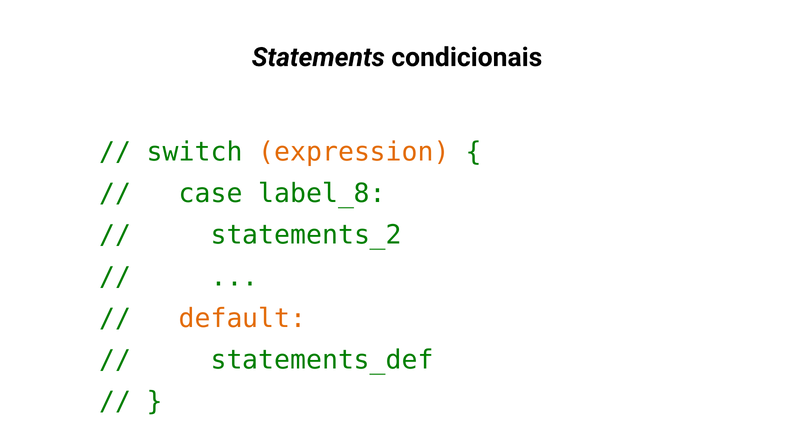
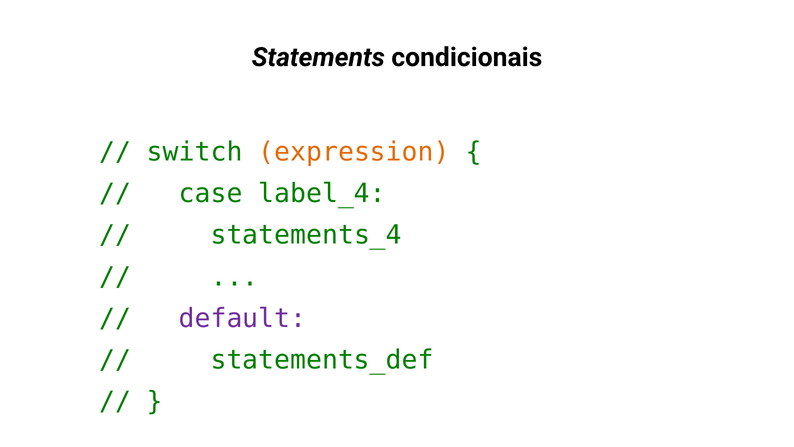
label_8: label_8 -> label_4
statements_2: statements_2 -> statements_4
default colour: orange -> purple
